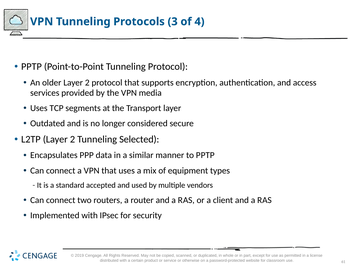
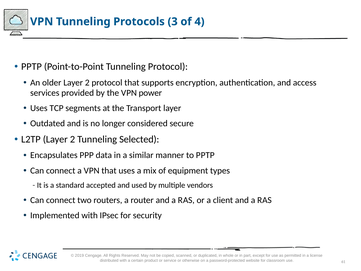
media: media -> power
